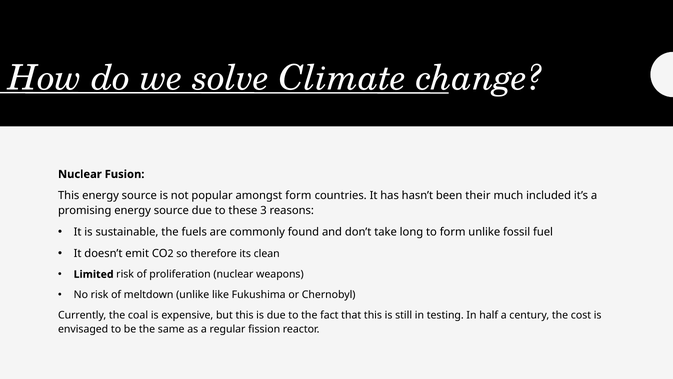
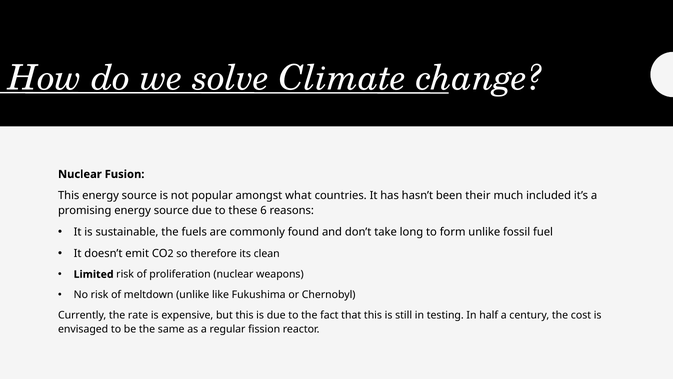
amongst form: form -> what
3: 3 -> 6
coal: coal -> rate
